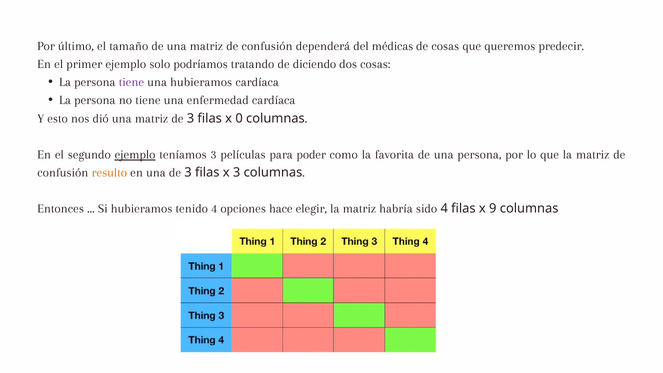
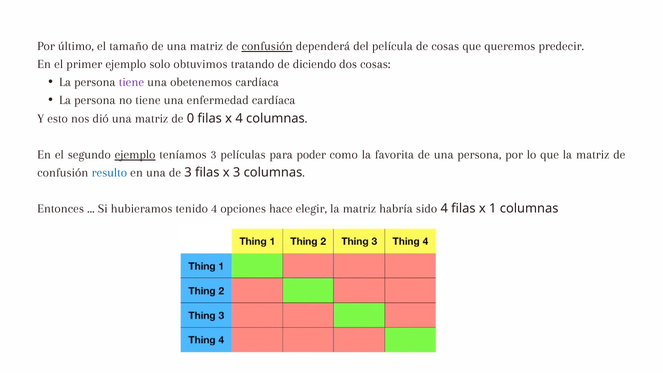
confusión at (267, 46) underline: none -> present
médicas: médicas -> película
podríamos: podríamos -> obtuvimos
una hubieramos: hubieramos -> obetenemos
matriz de 3: 3 -> 0
x 0: 0 -> 4
resulto colour: orange -> blue
9: 9 -> 1
